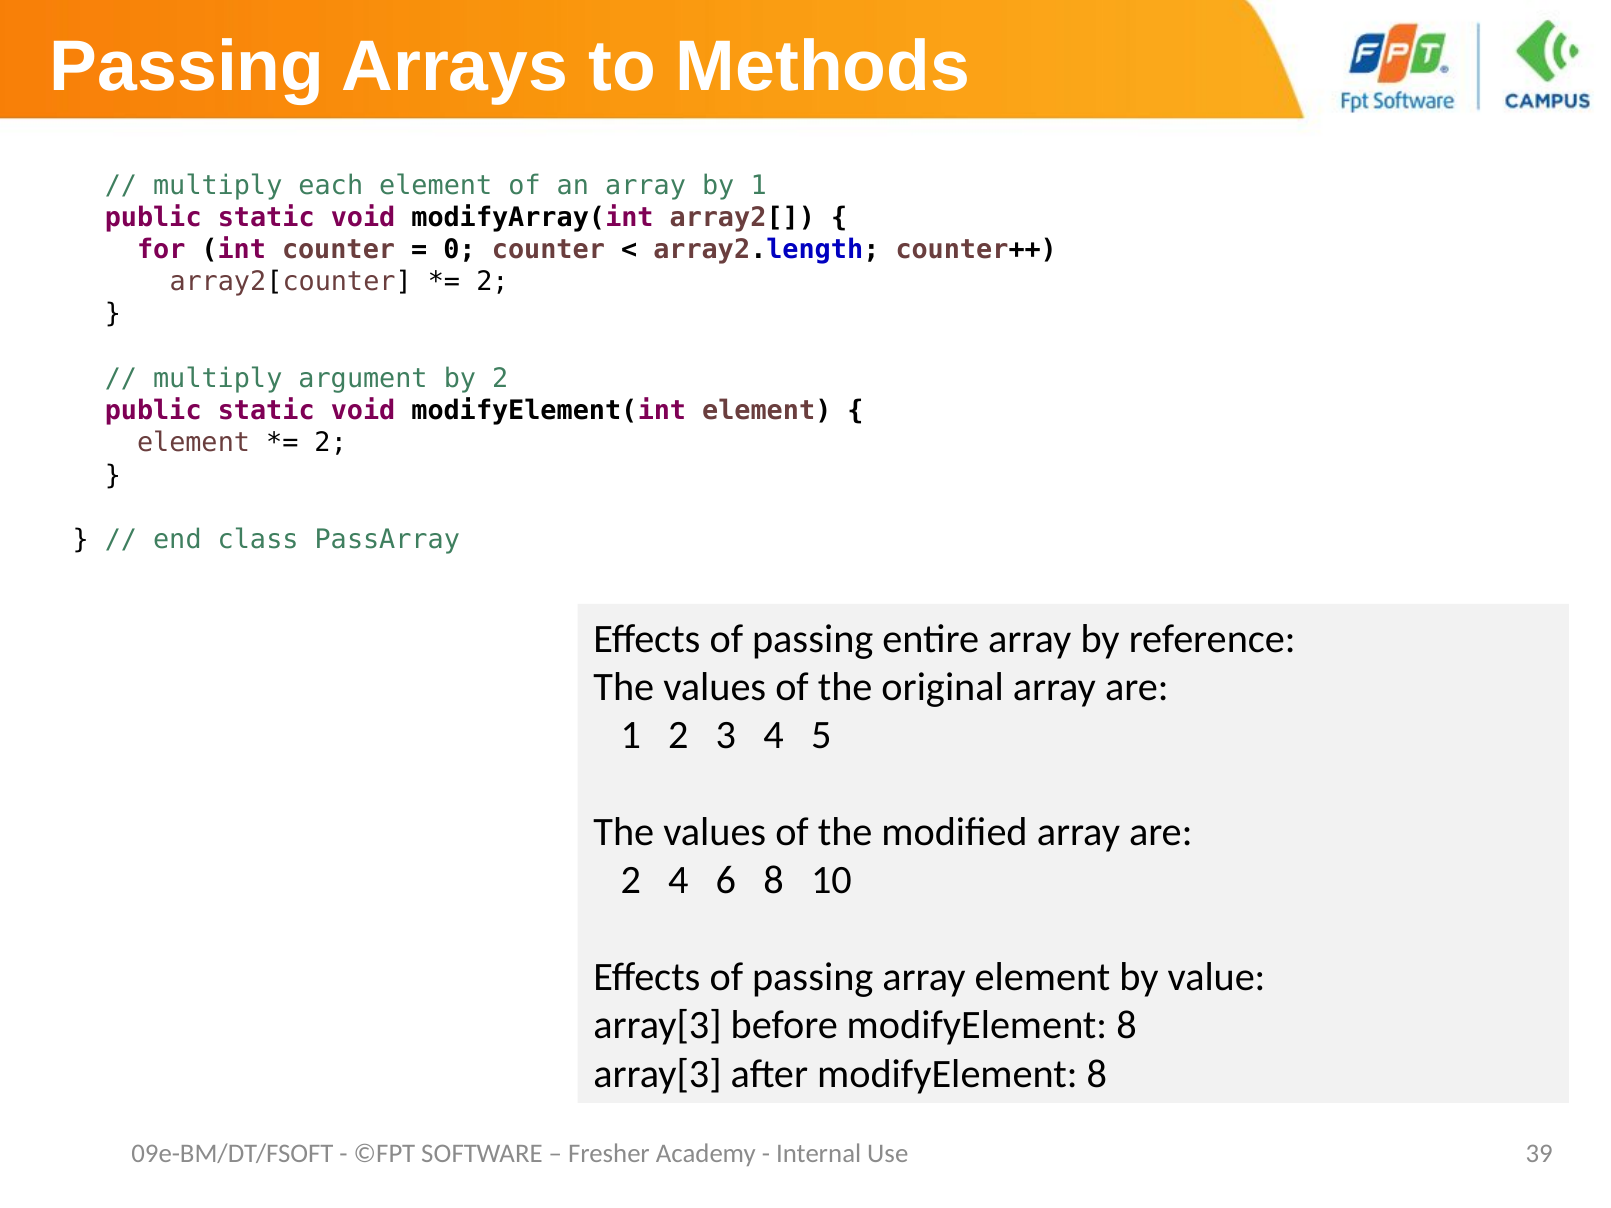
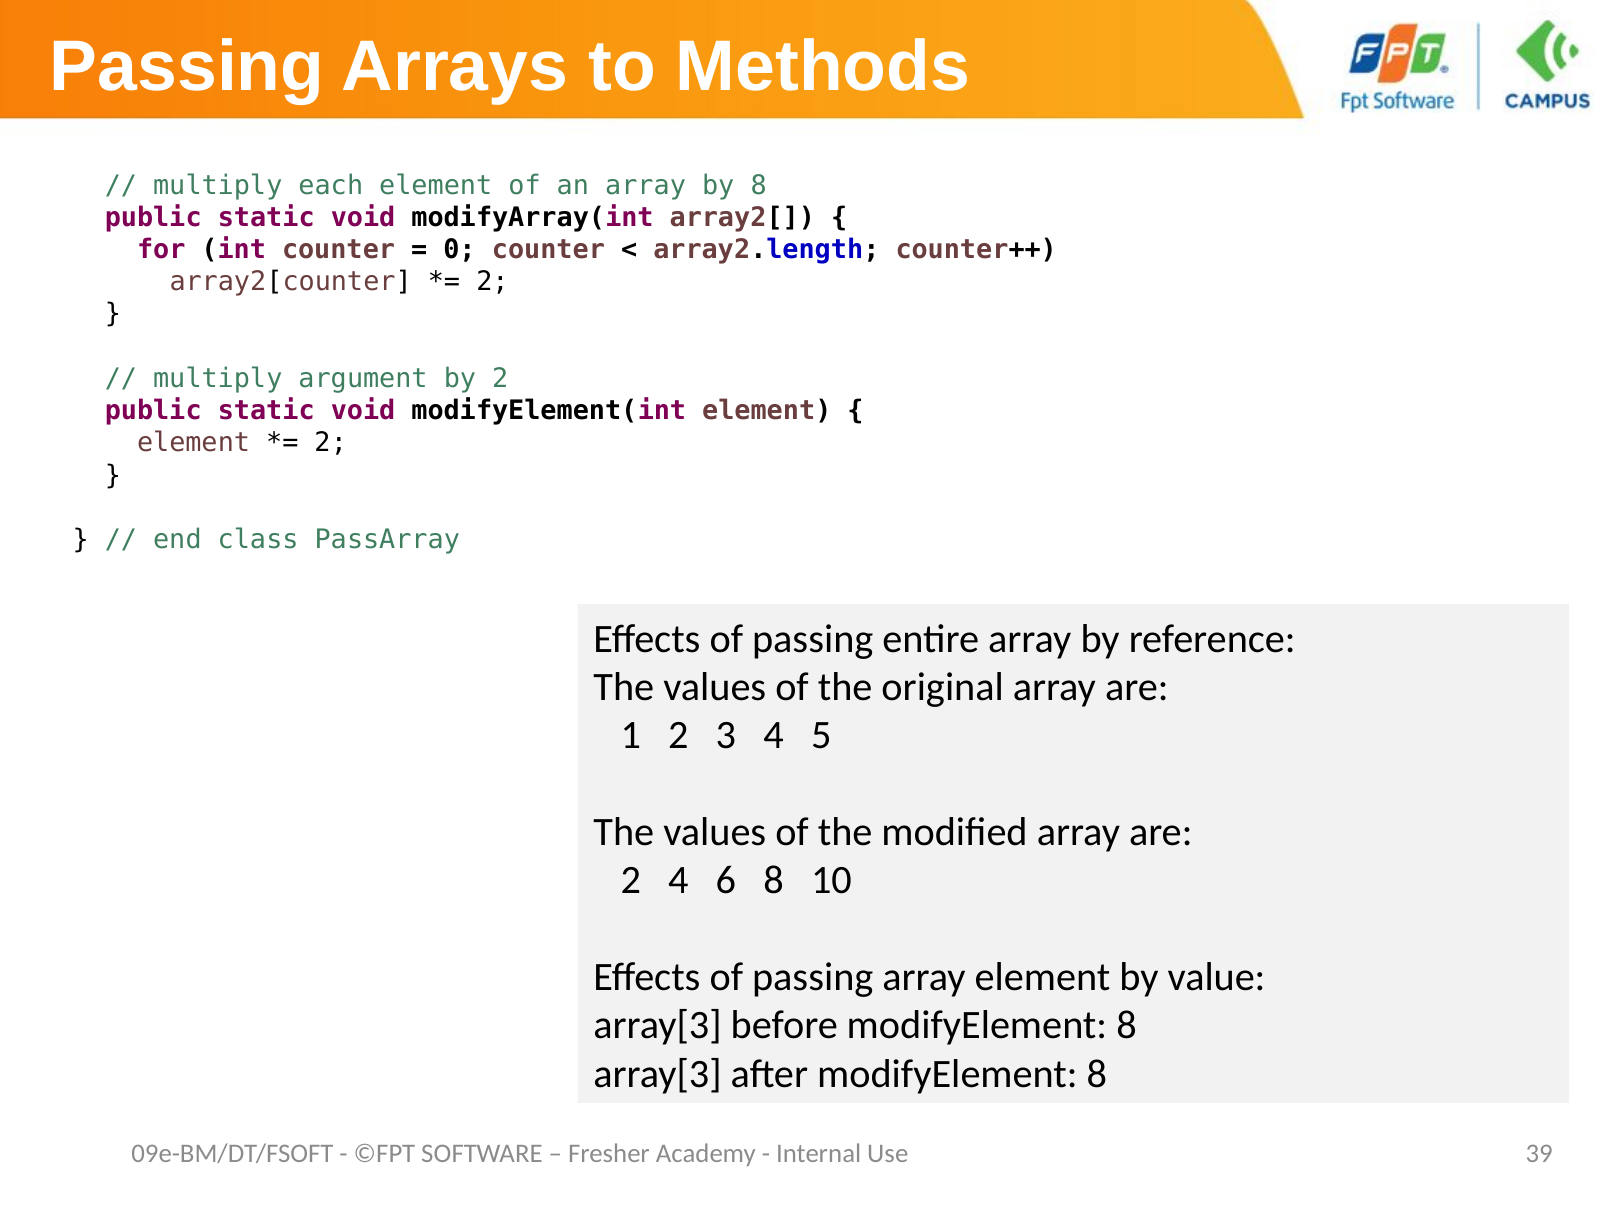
by 1: 1 -> 8
